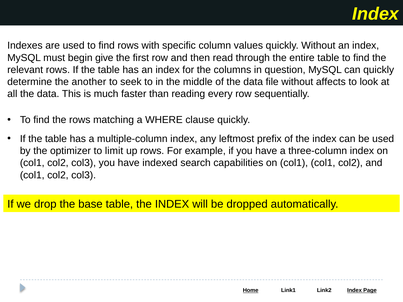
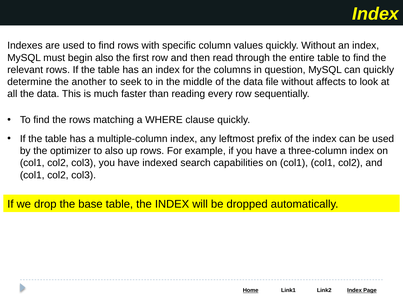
begin give: give -> also
to limit: limit -> also
